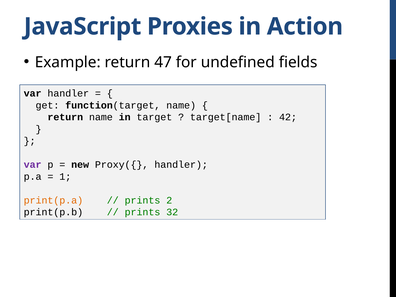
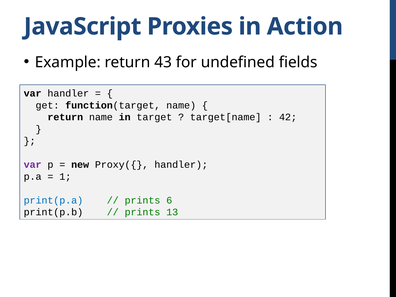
47: 47 -> 43
print(p.a colour: orange -> blue
2: 2 -> 6
32: 32 -> 13
